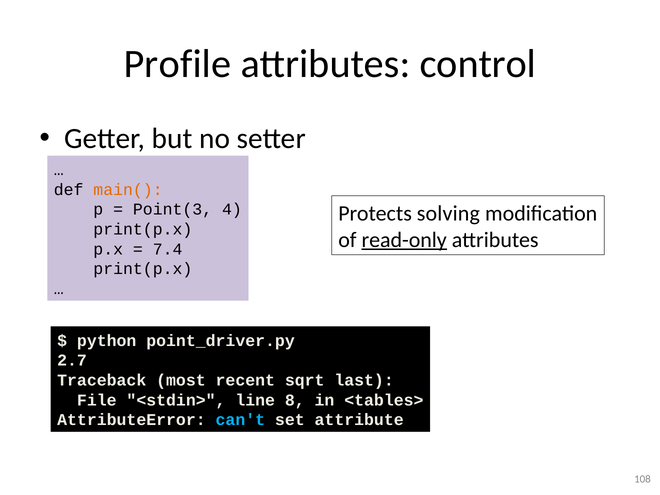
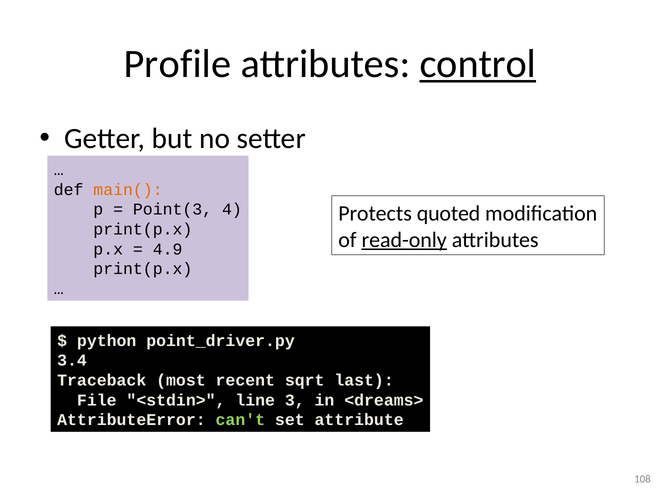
control underline: none -> present
solving: solving -> quoted
7.4: 7.4 -> 4.9
2.7: 2.7 -> 3.4
8: 8 -> 3
<tables>: <tables> -> <dreams>
can't colour: light blue -> light green
